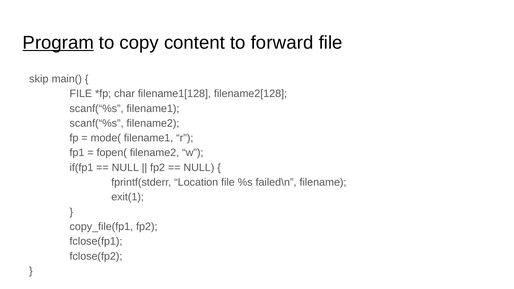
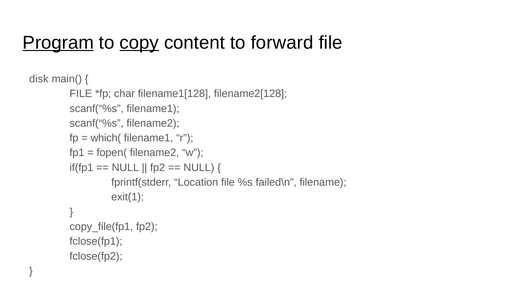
copy underline: none -> present
skip: skip -> disk
mode(: mode( -> which(
